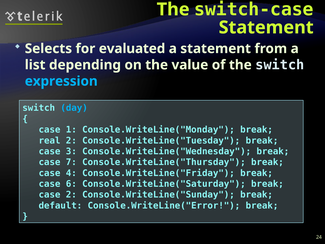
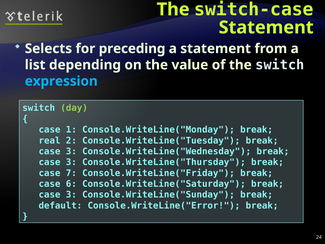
evaluated: evaluated -> preceding
day colour: light blue -> light green
7 at (71, 162): 7 -> 3
4: 4 -> 7
2 at (71, 195): 2 -> 3
